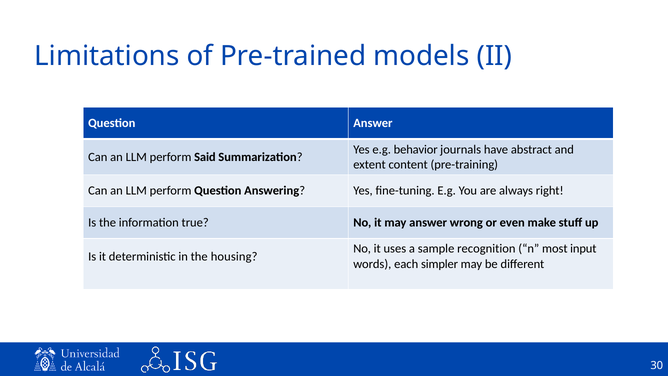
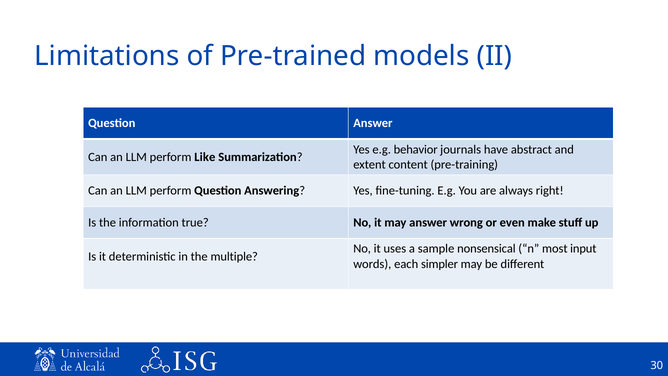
Said: Said -> Like
recognition: recognition -> nonsensical
housing: housing -> multiple
